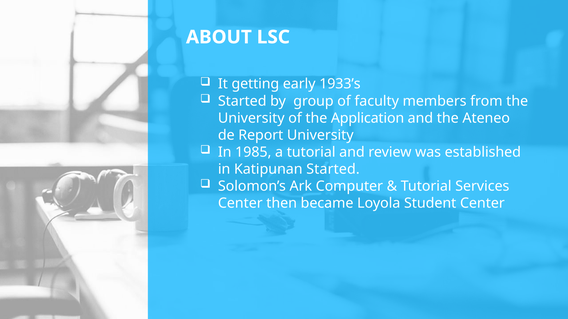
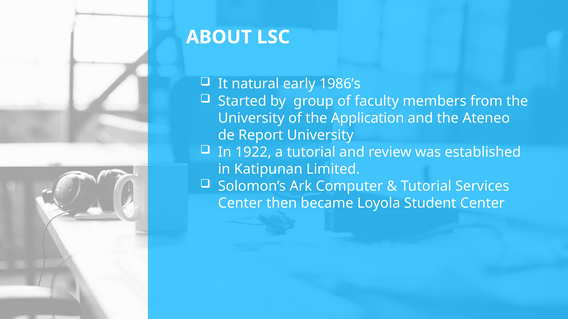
getting: getting -> natural
1933’s: 1933’s -> 1986’s
1985: 1985 -> 1922
Katipunan Started: Started -> Limited
